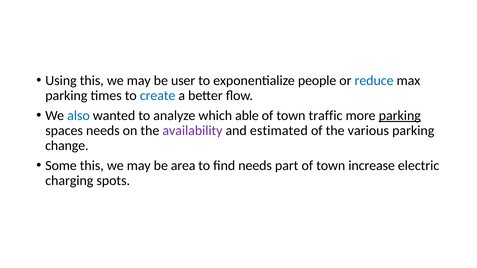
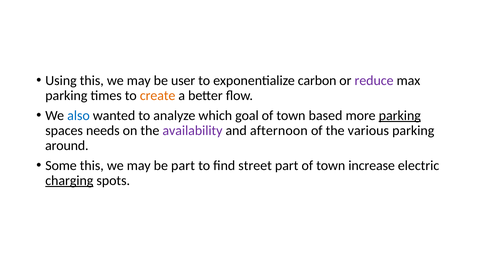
people: people -> carbon
reduce colour: blue -> purple
create colour: blue -> orange
able: able -> goal
traffic: traffic -> based
estimated: estimated -> afternoon
change: change -> around
be area: area -> part
find needs: needs -> street
charging underline: none -> present
